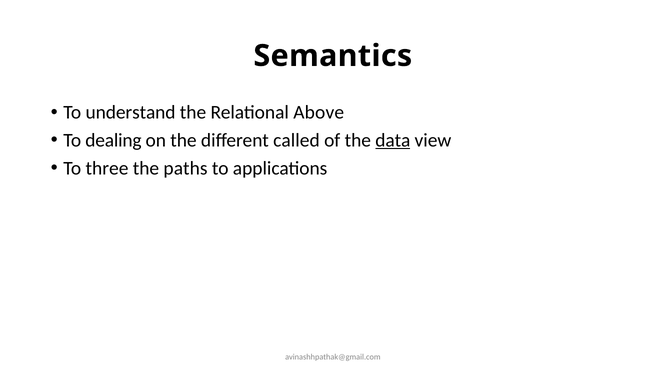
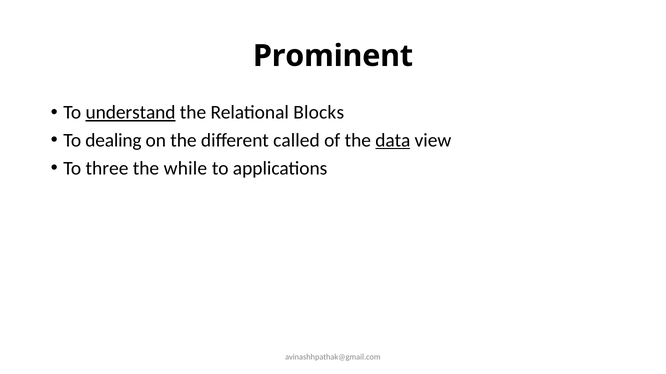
Semantics: Semantics -> Prominent
understand underline: none -> present
Above: Above -> Blocks
paths: paths -> while
